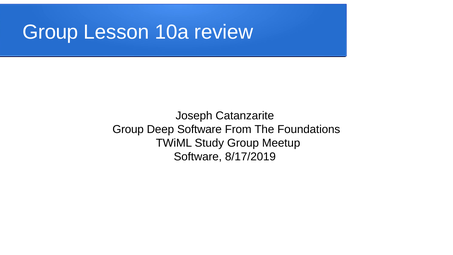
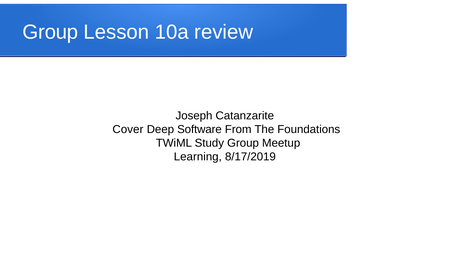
Group at (128, 129): Group -> Cover
Software at (198, 157): Software -> Learning
